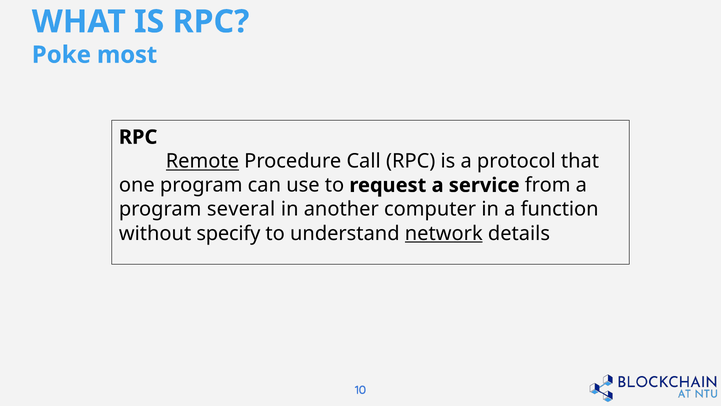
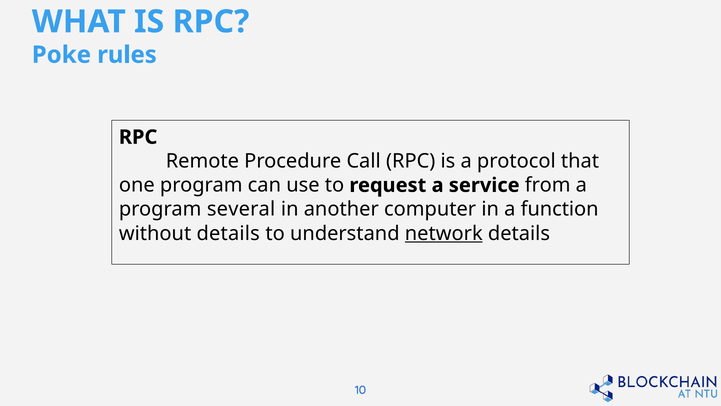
most: most -> rules
Remote underline: present -> none
without specify: specify -> details
